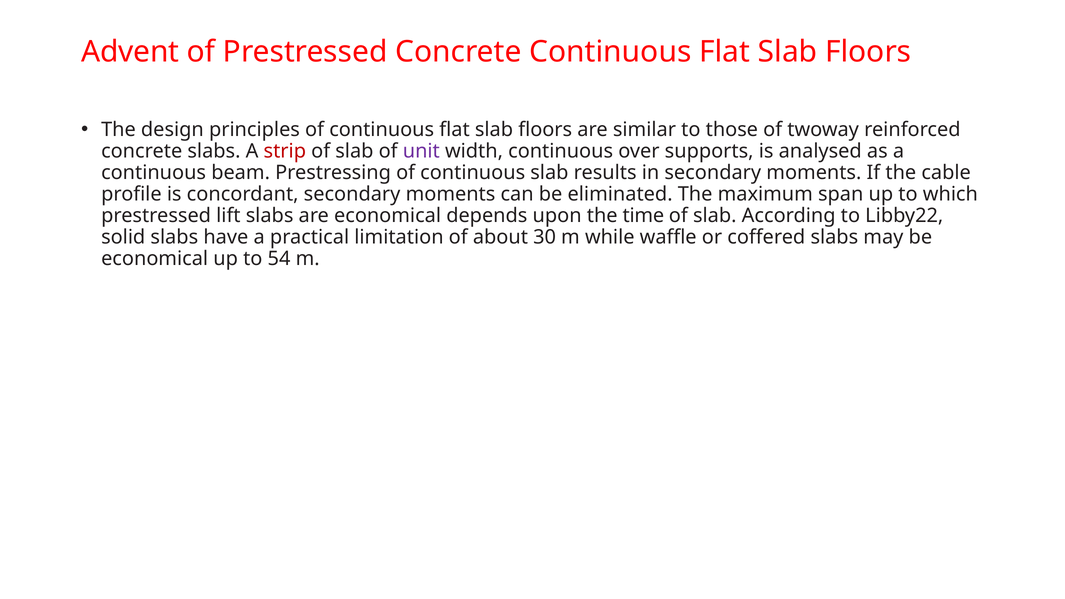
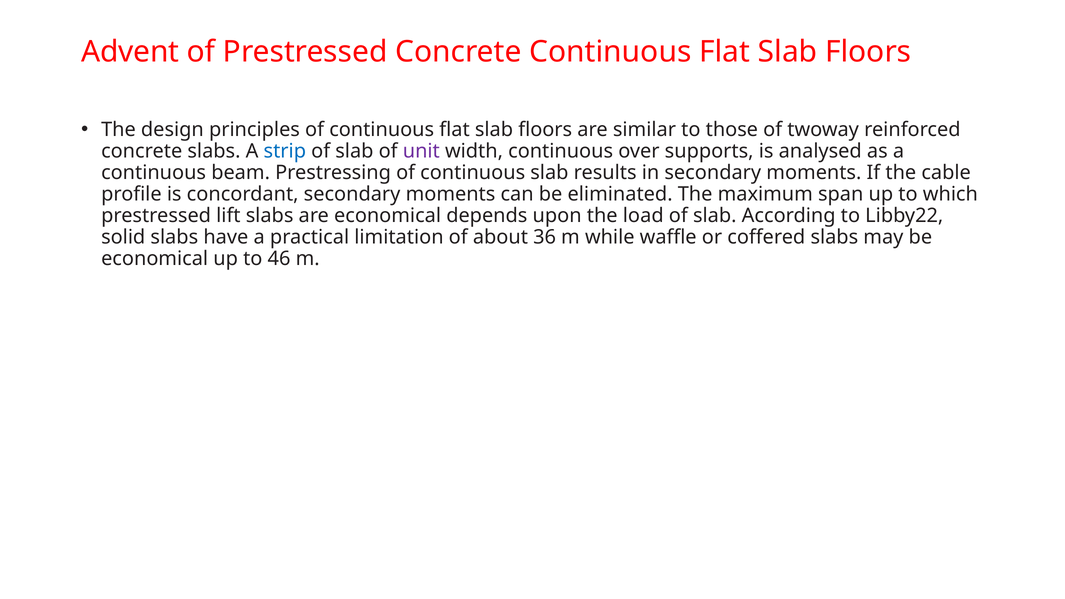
strip colour: red -> blue
time: time -> load
30: 30 -> 36
54: 54 -> 46
